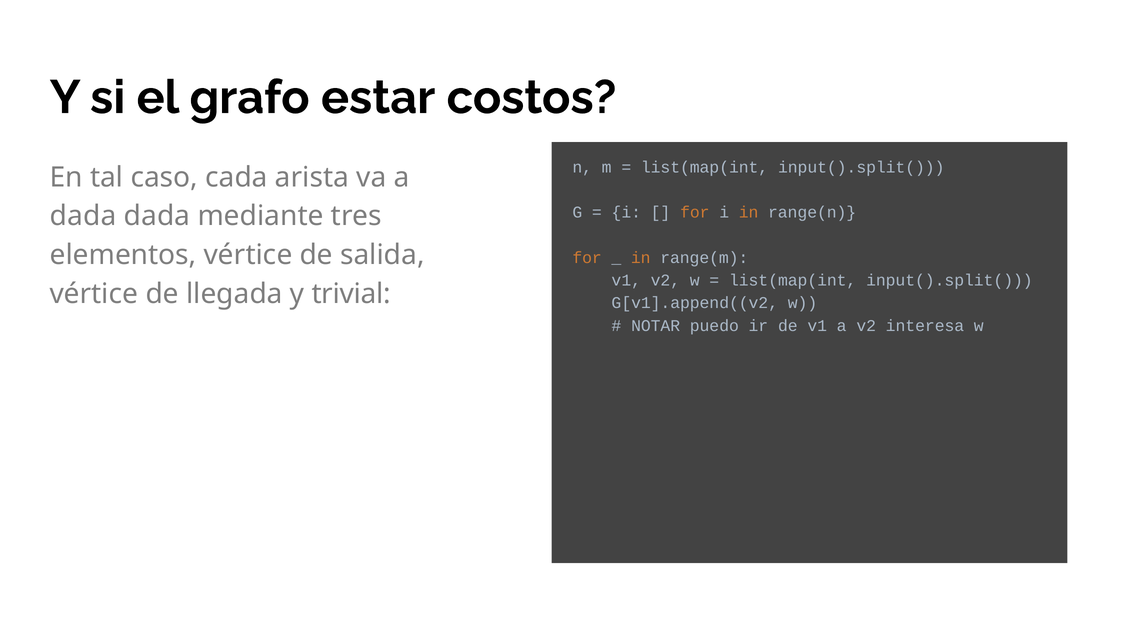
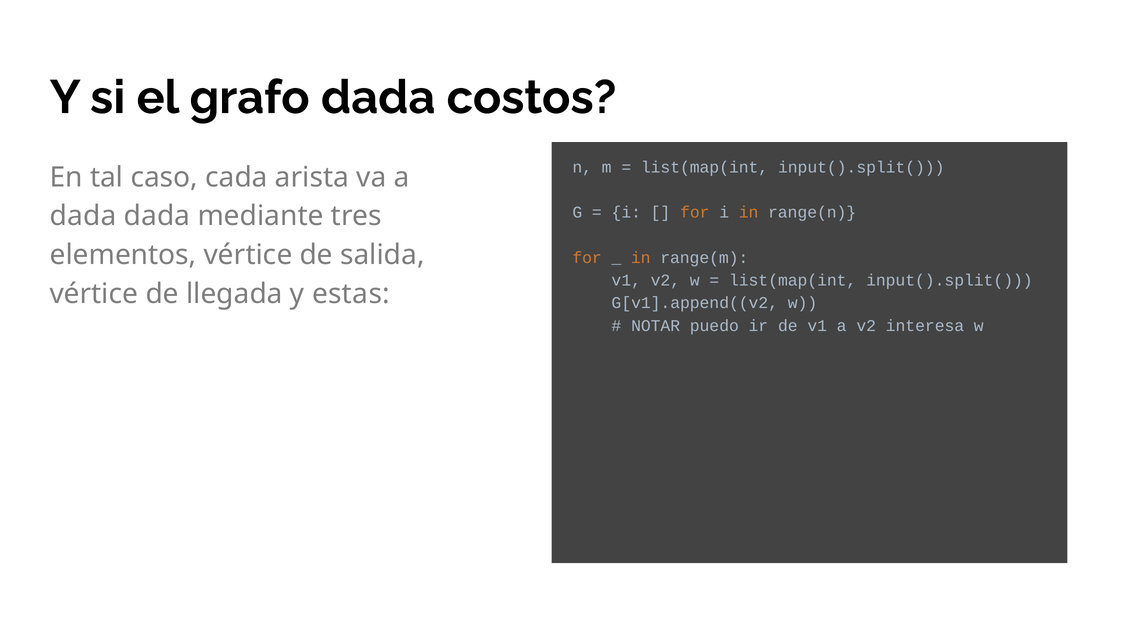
grafo estar: estar -> dada
trivial: trivial -> estas
